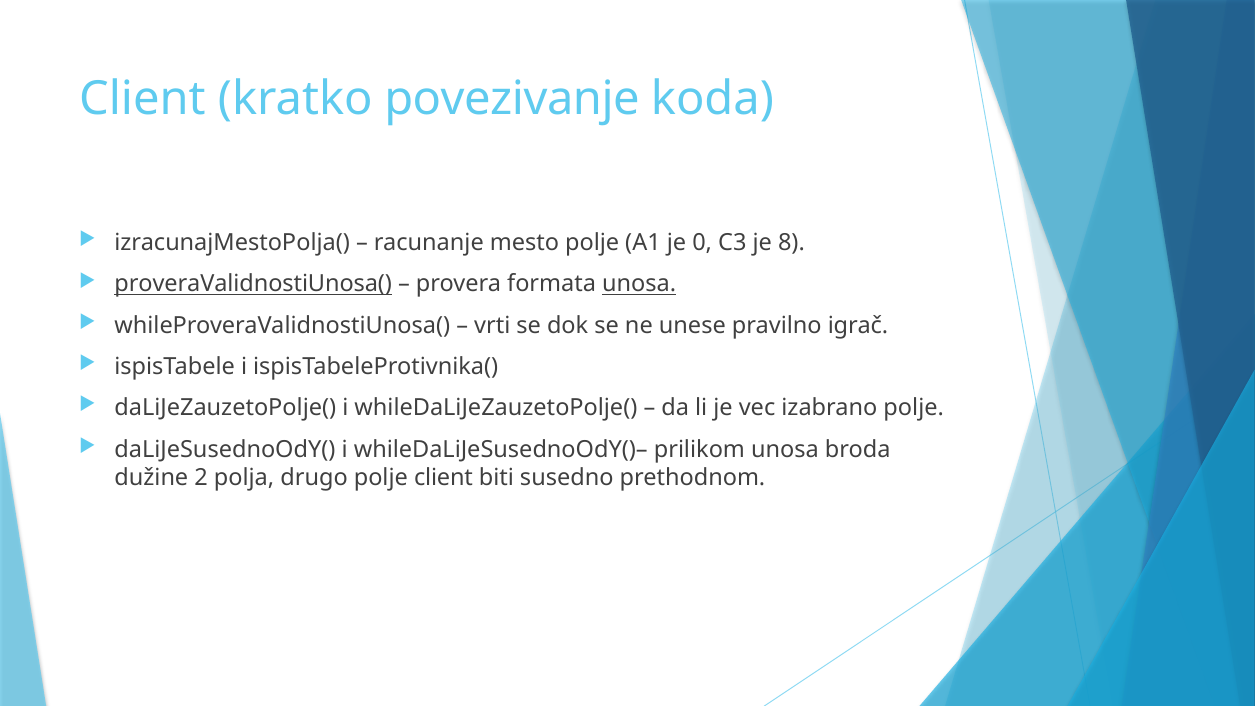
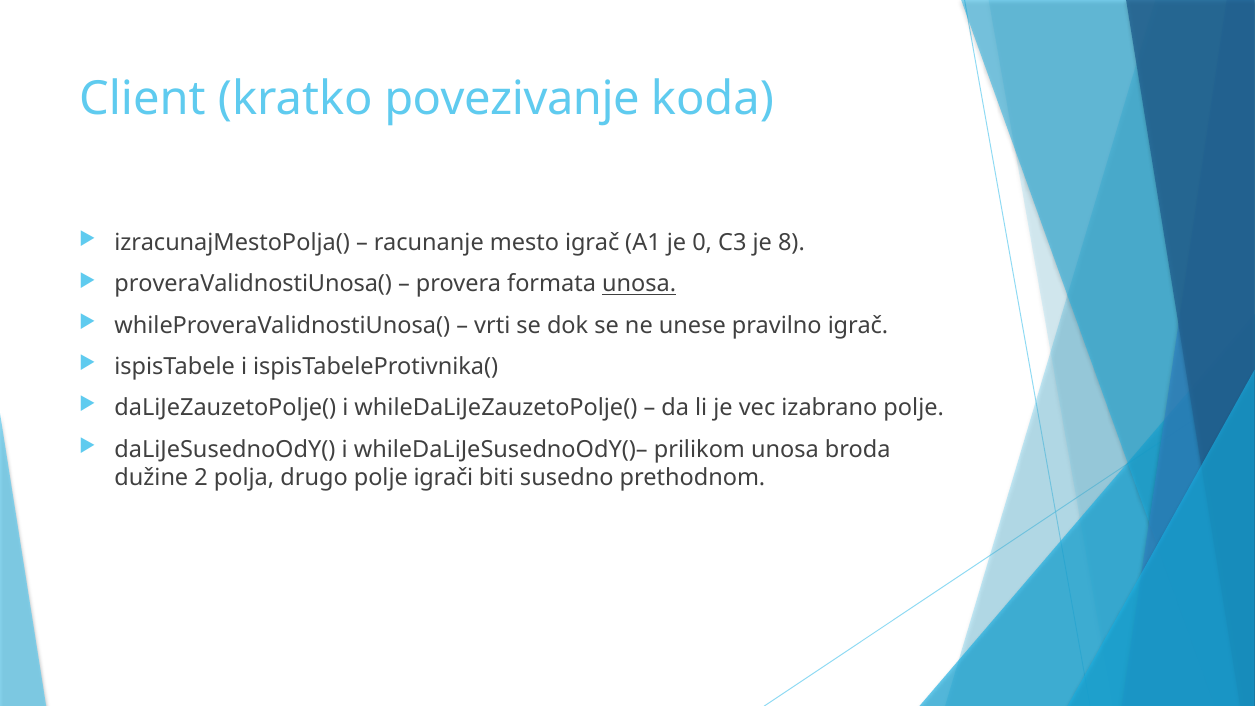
mesto polje: polje -> igrač
proveraValidnostiUnosa( underline: present -> none
polje client: client -> igrači
